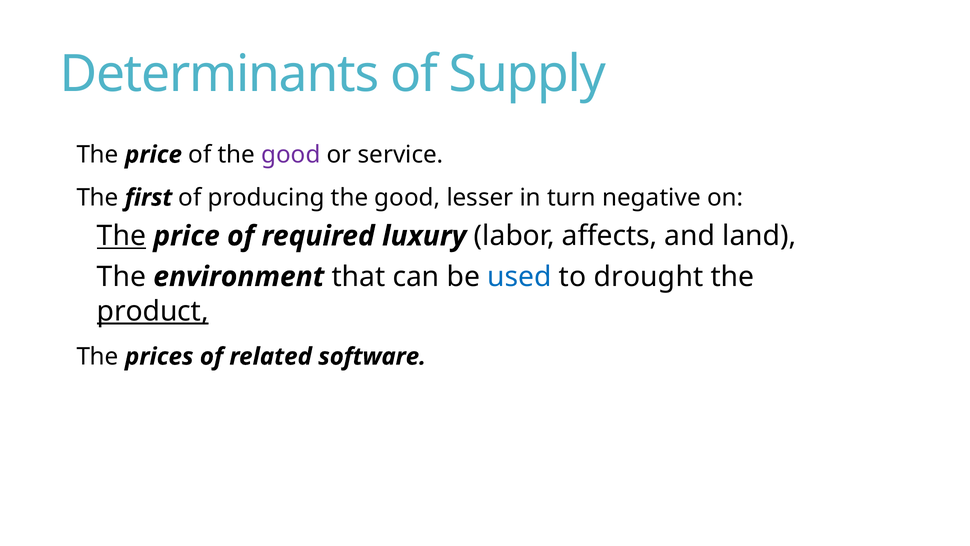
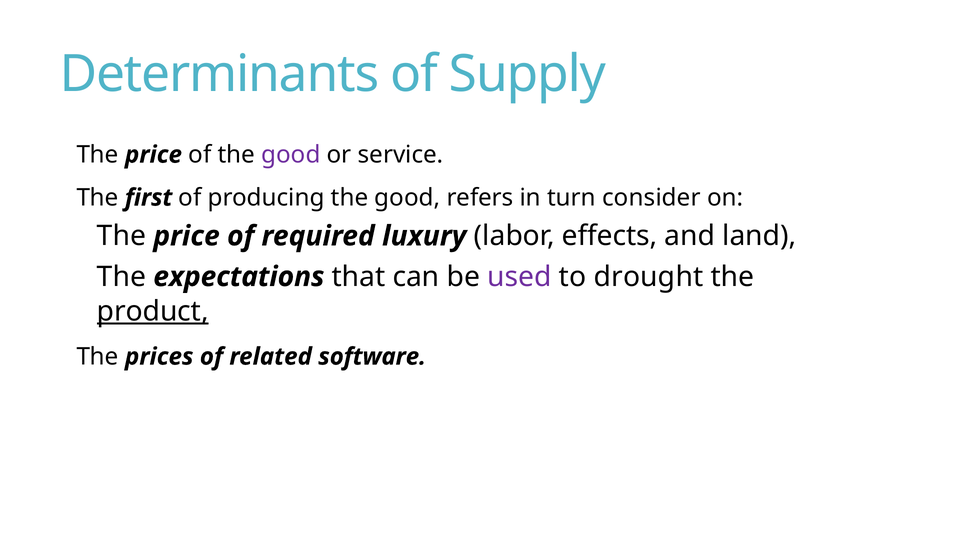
lesser: lesser -> refers
negative: negative -> consider
The at (121, 236) underline: present -> none
affects: affects -> effects
environment: environment -> expectations
used colour: blue -> purple
